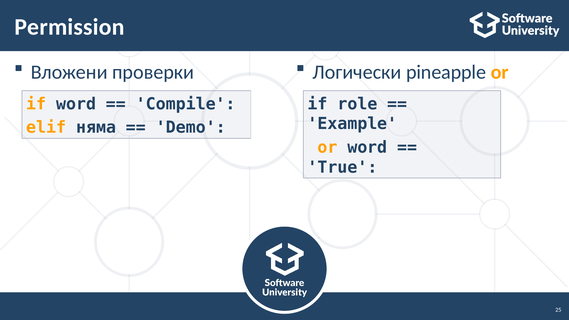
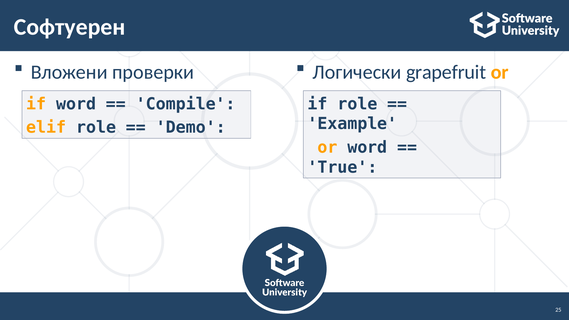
Permission: Permission -> Софтуерен
pineapple: pineapple -> grapefruit
elif няма: няма -> role
